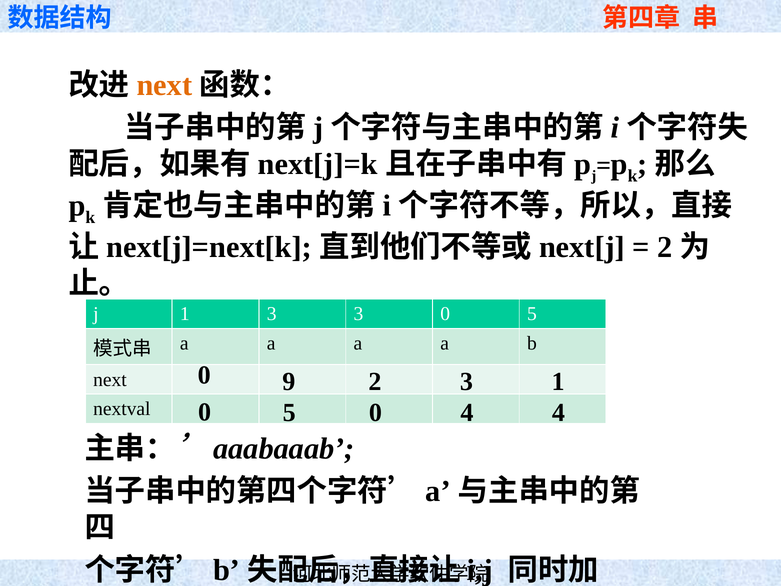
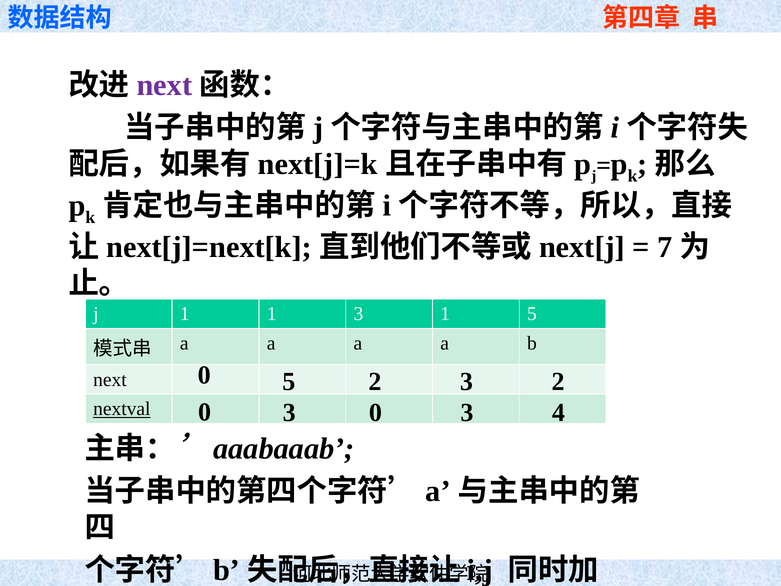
next at (164, 85) colour: orange -> purple
2 at (665, 247): 2 -> 7
1 3: 3 -> 1
3 0: 0 -> 1
0 9: 9 -> 5
3 1: 1 -> 2
5 at (289, 413): 5 -> 3
4 at (467, 413): 4 -> 3
nextval underline: none -> present
